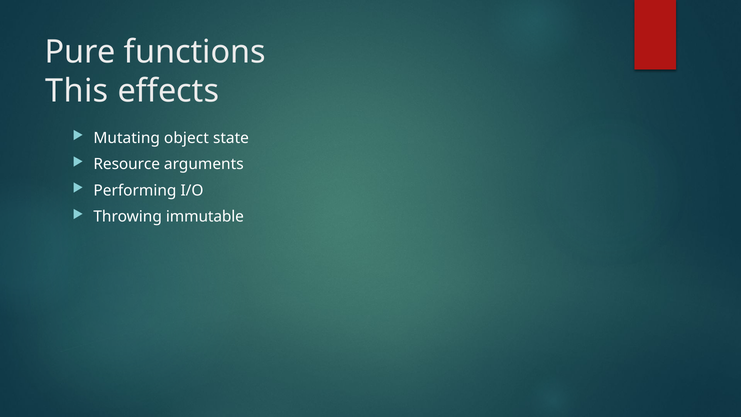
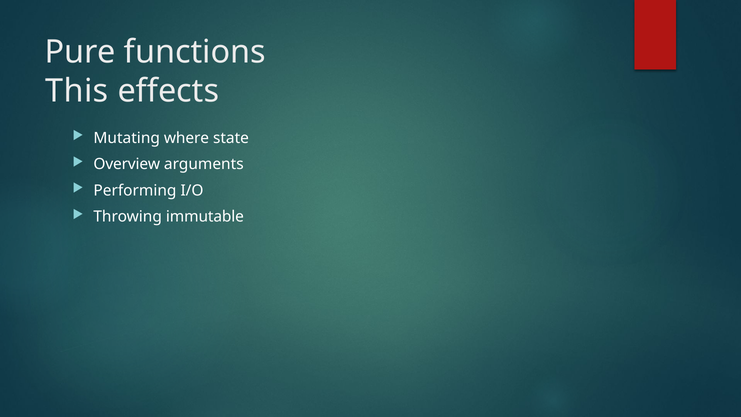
object: object -> where
Resource: Resource -> Overview
